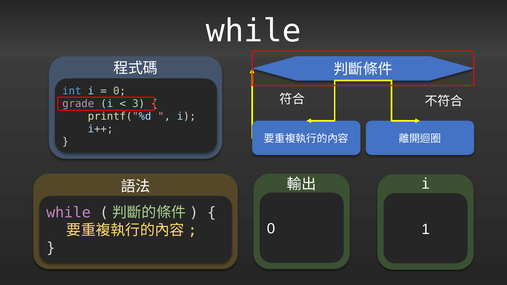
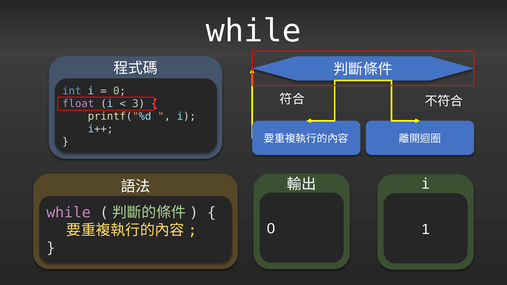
grade: grade -> float
